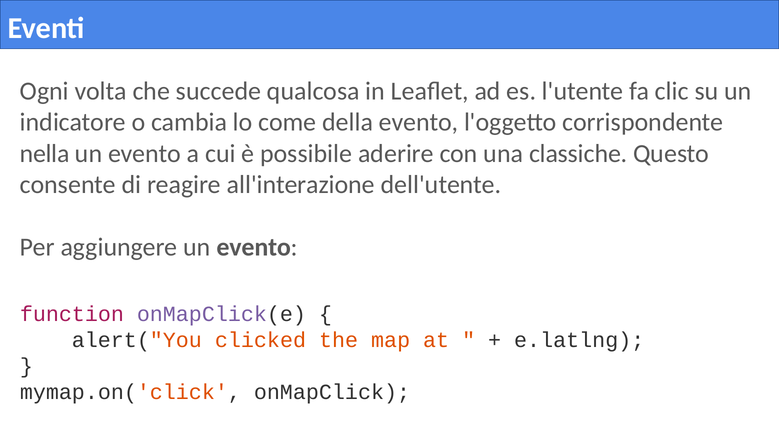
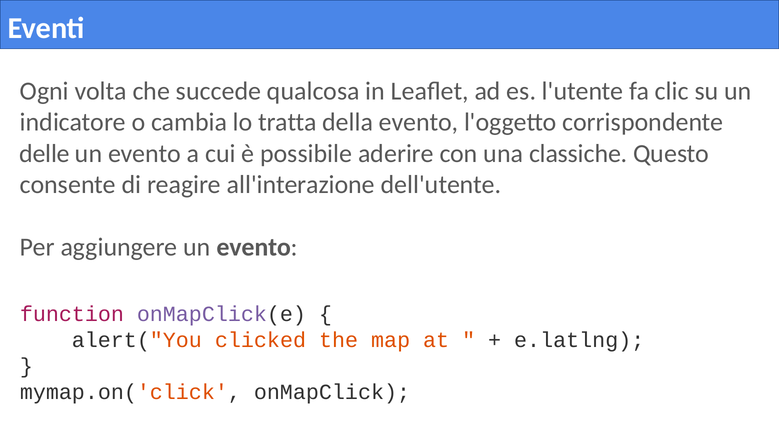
come: come -> tratta
nella: nella -> delle
